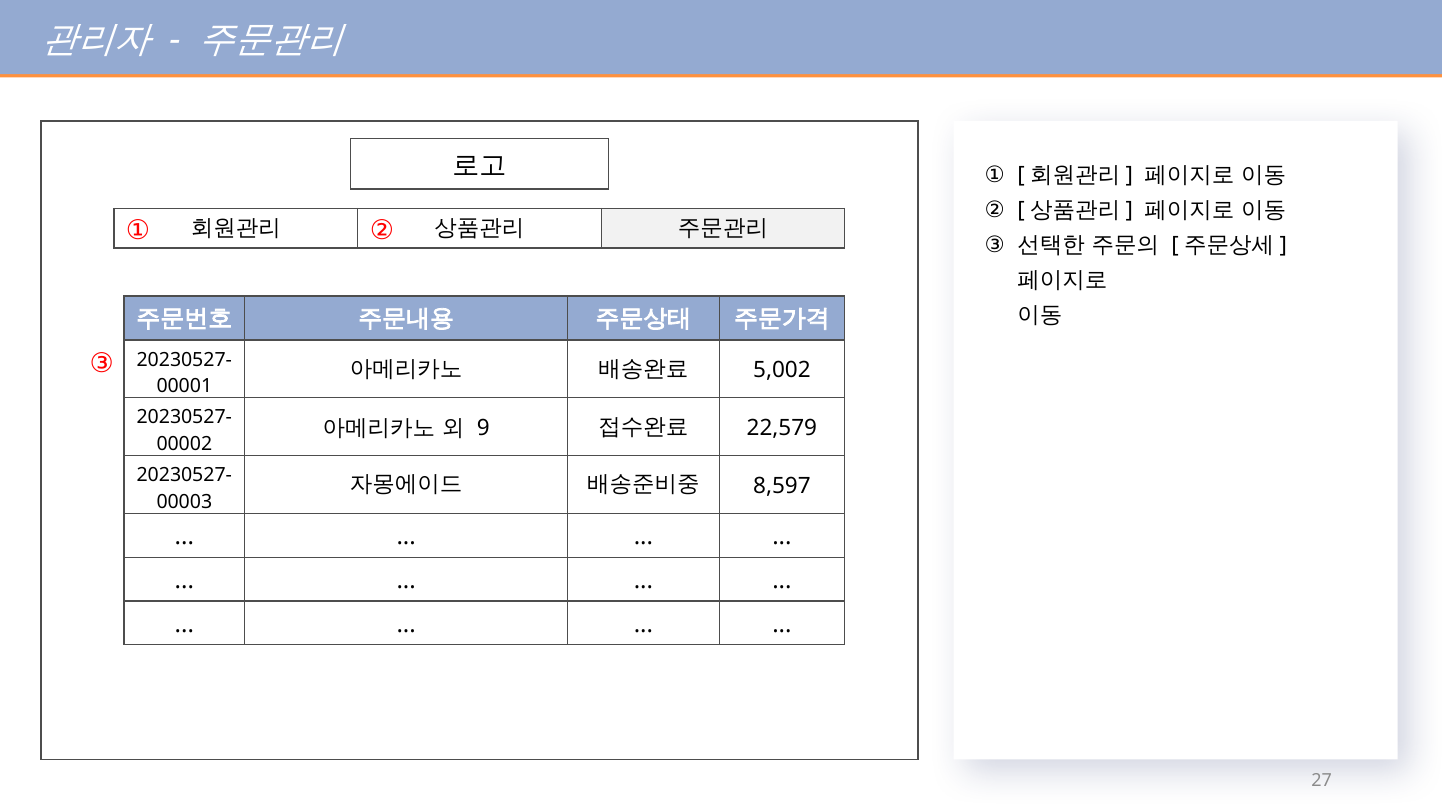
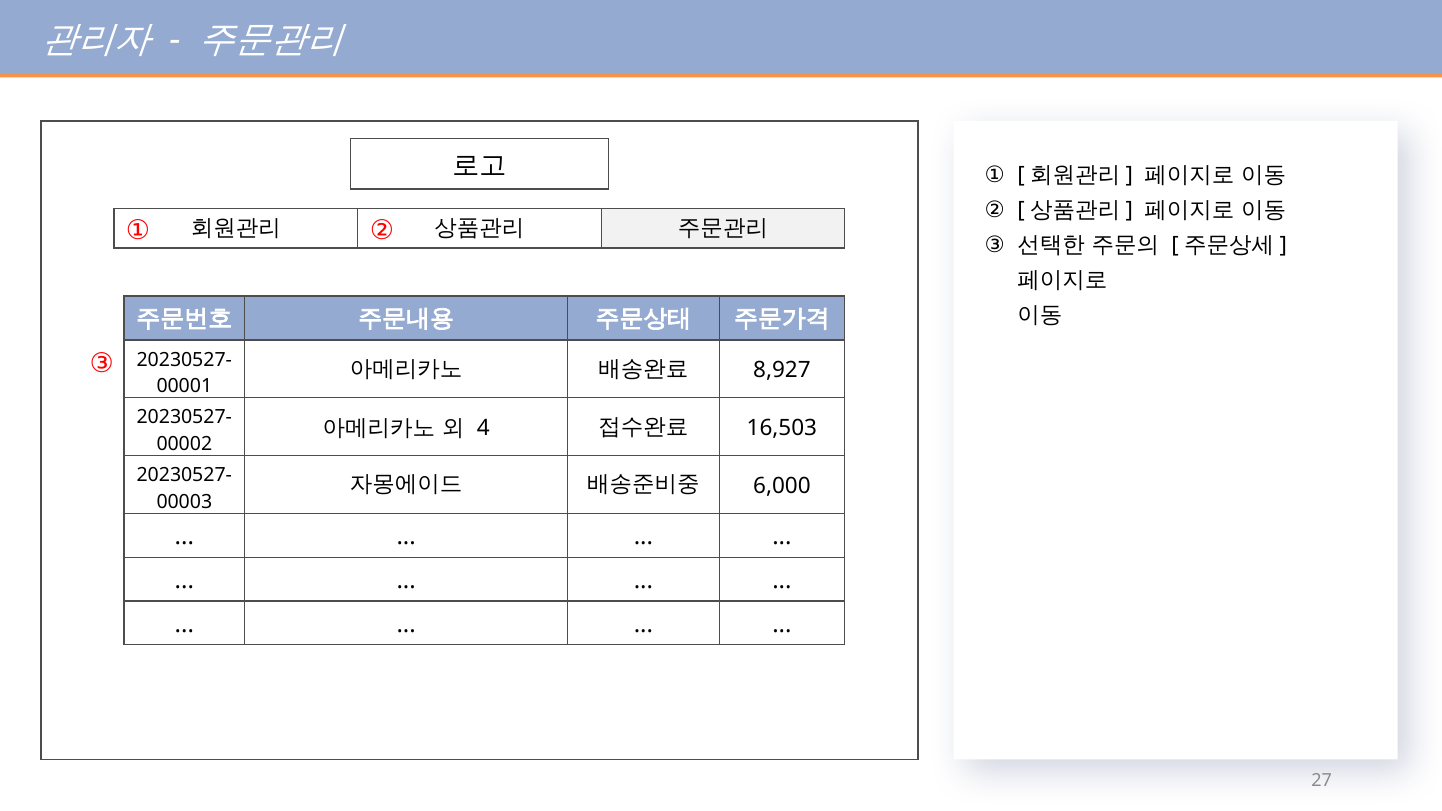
5,002: 5,002 -> 8,927
9: 9 -> 4
22,579: 22,579 -> 16,503
8,597: 8,597 -> 6,000
